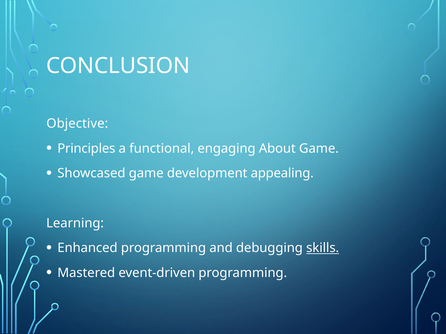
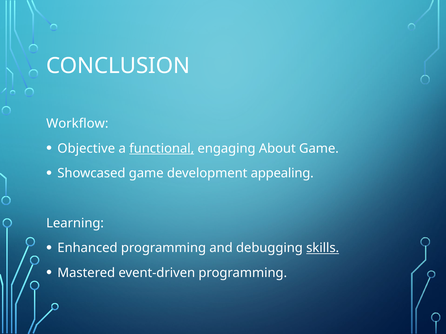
Objective: Objective -> Workflow
Principles: Principles -> Objective
functional underline: none -> present
